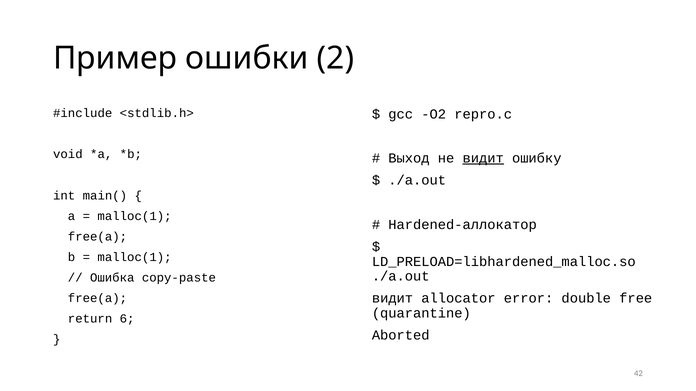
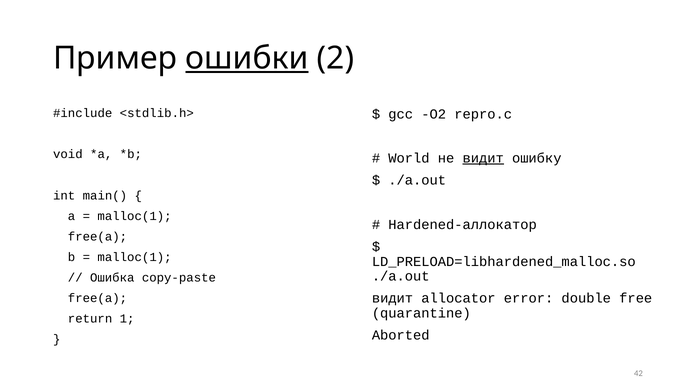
ошибки underline: none -> present
Выход: Выход -> World
6: 6 -> 1
